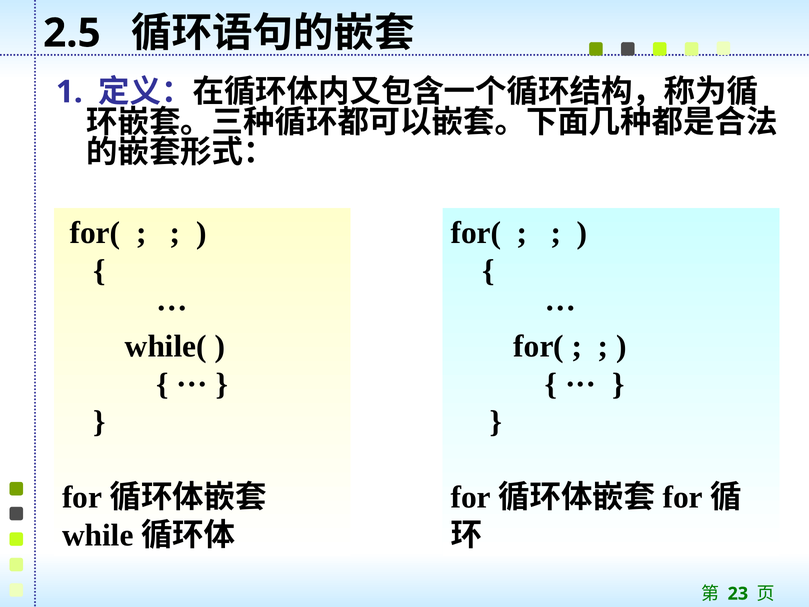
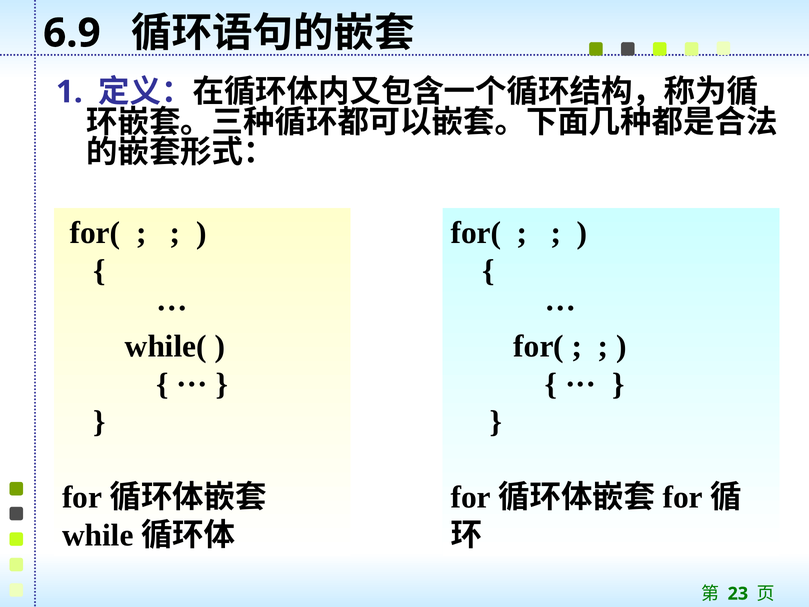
2.5: 2.5 -> 6.9
